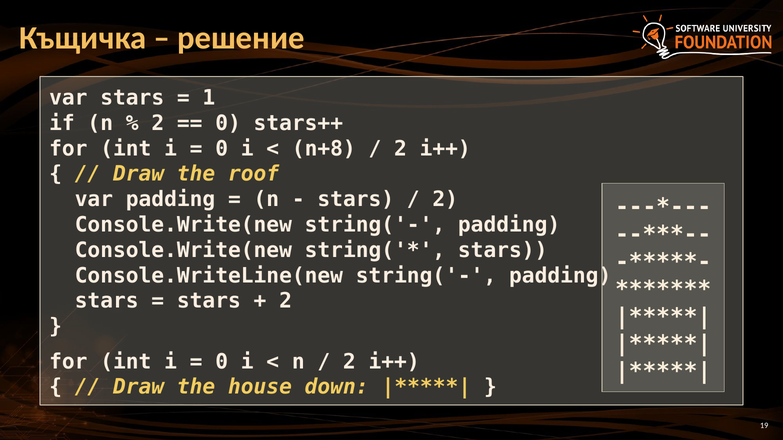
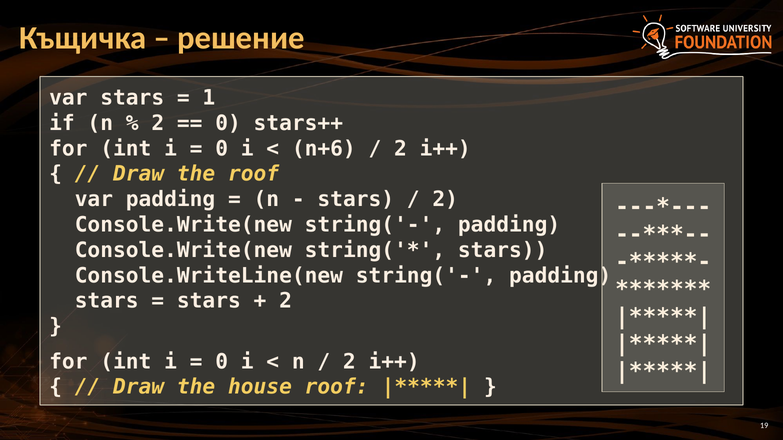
n+8: n+8 -> n+6
house down: down -> roof
